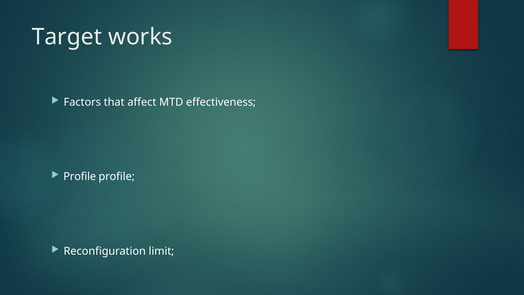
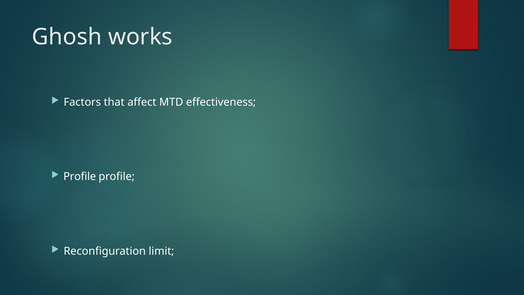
Target: Target -> Ghosh
